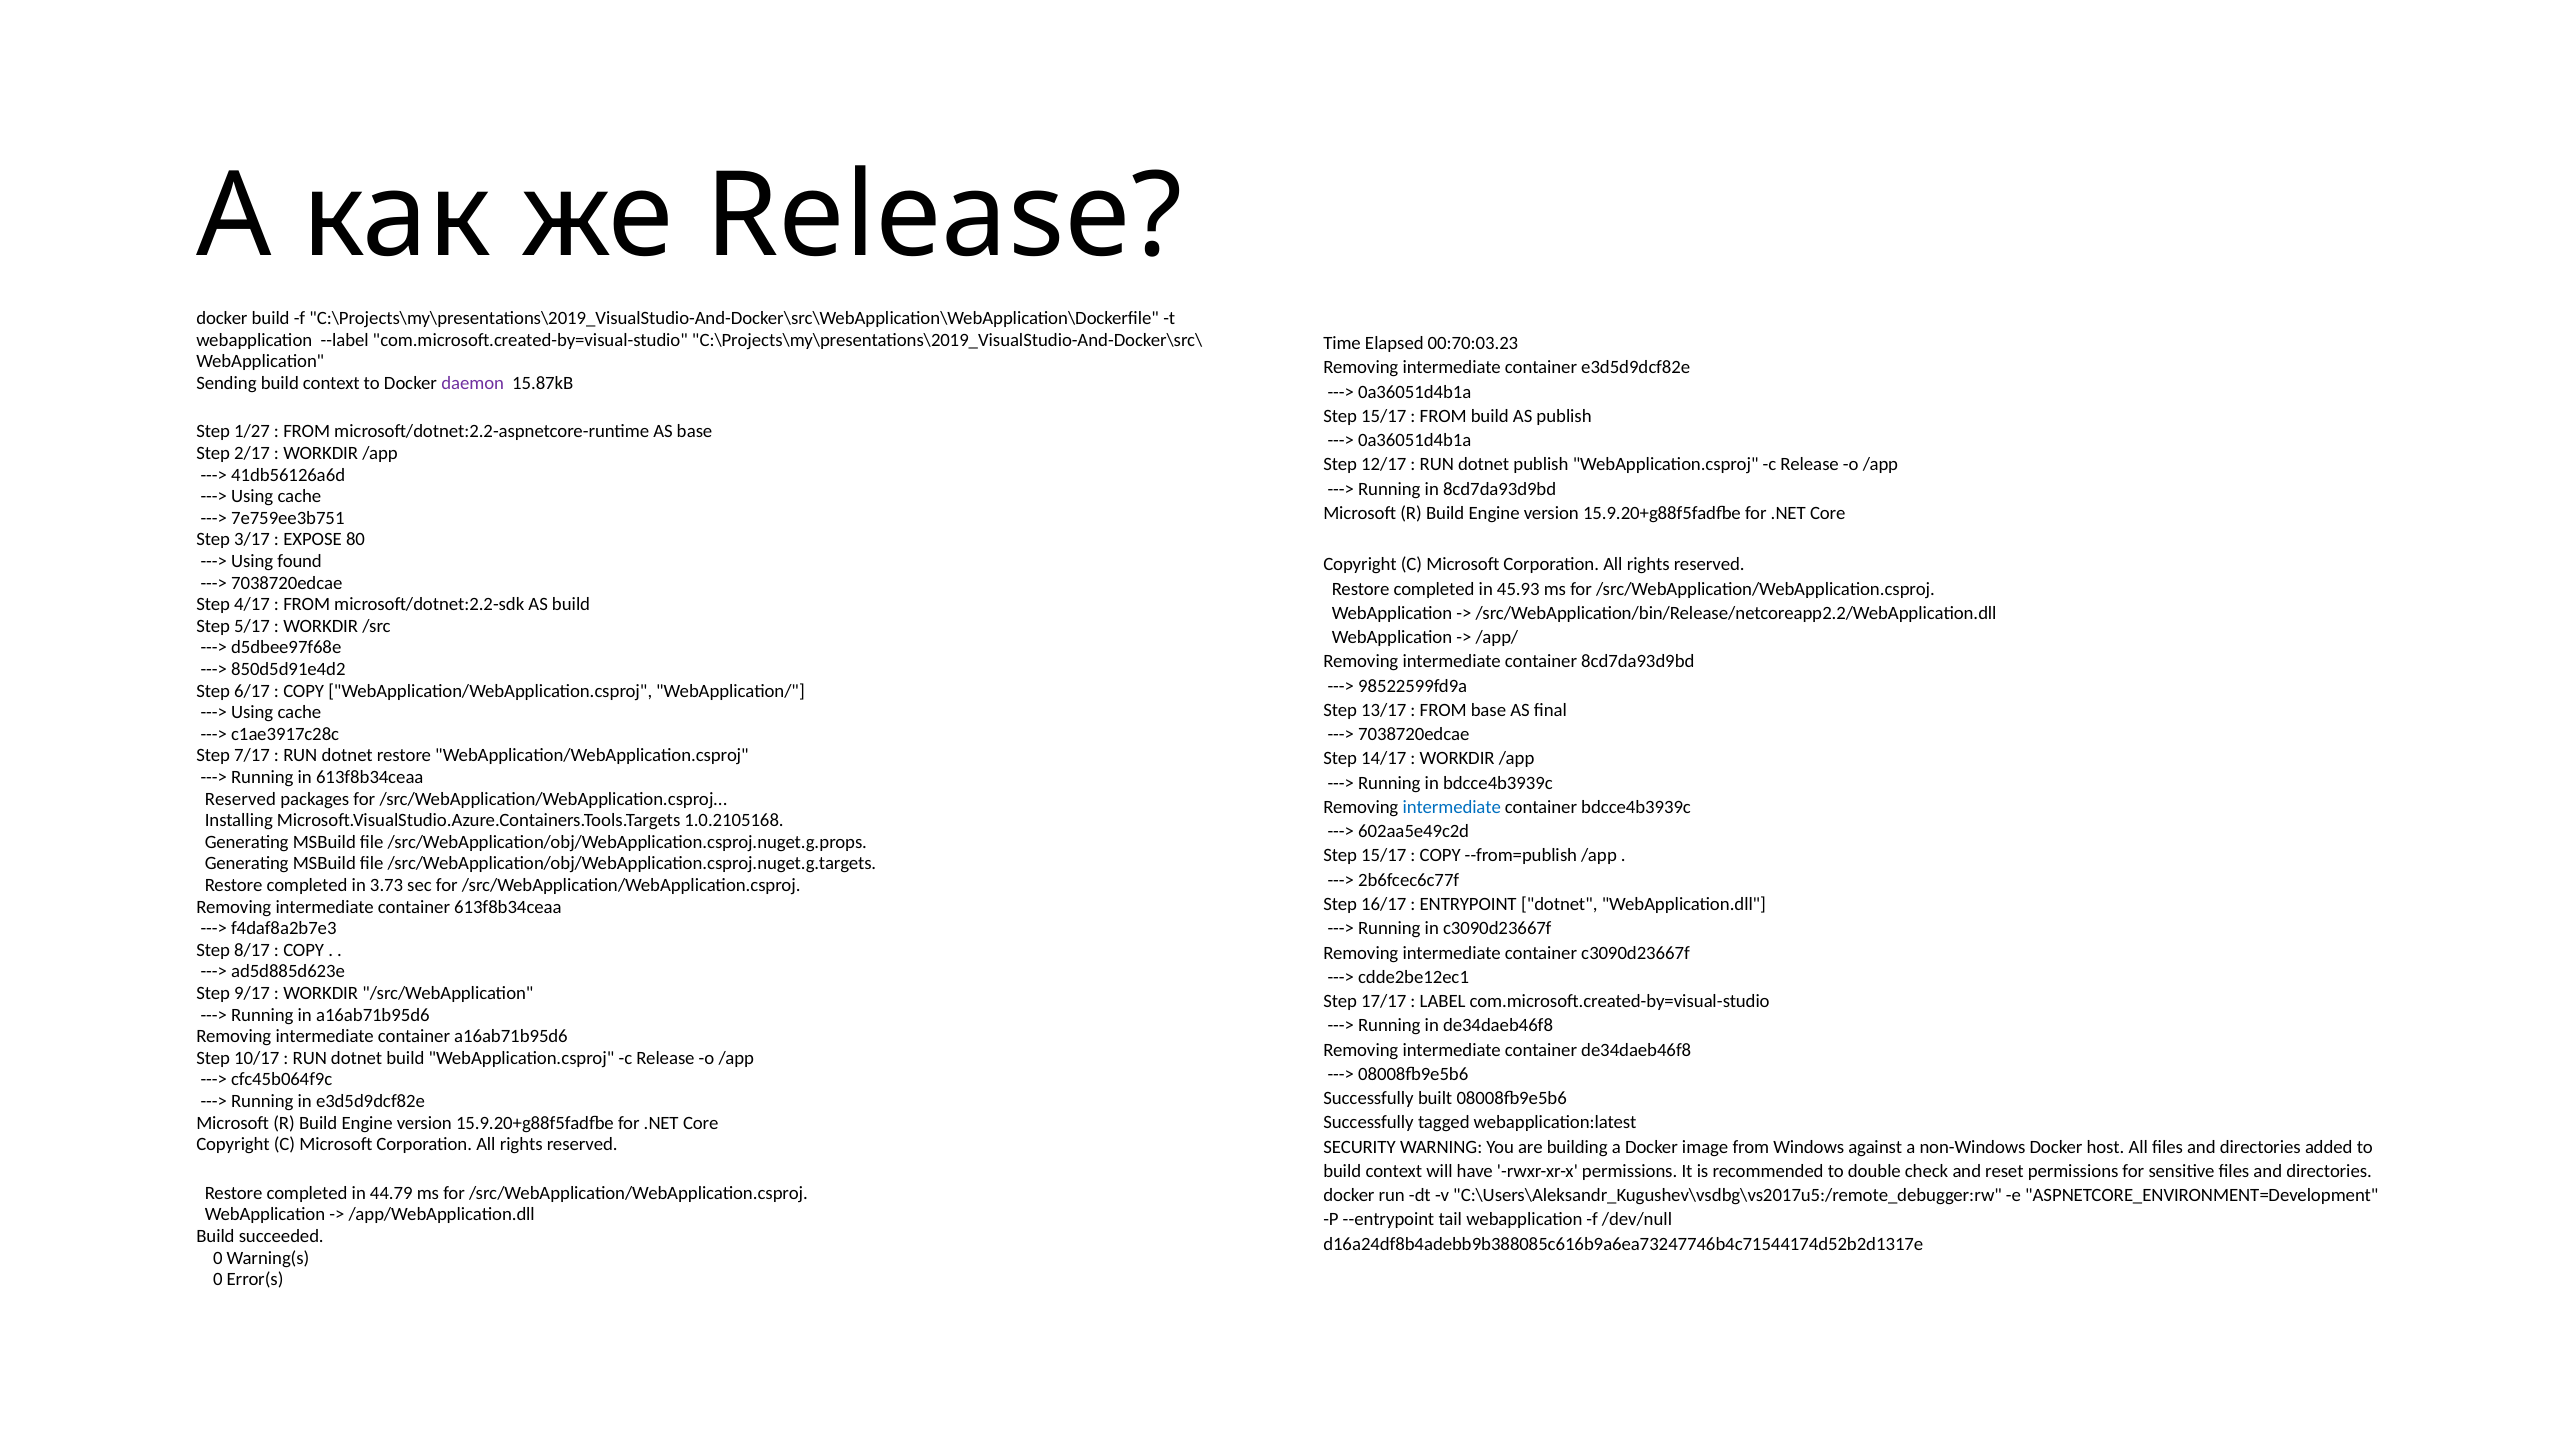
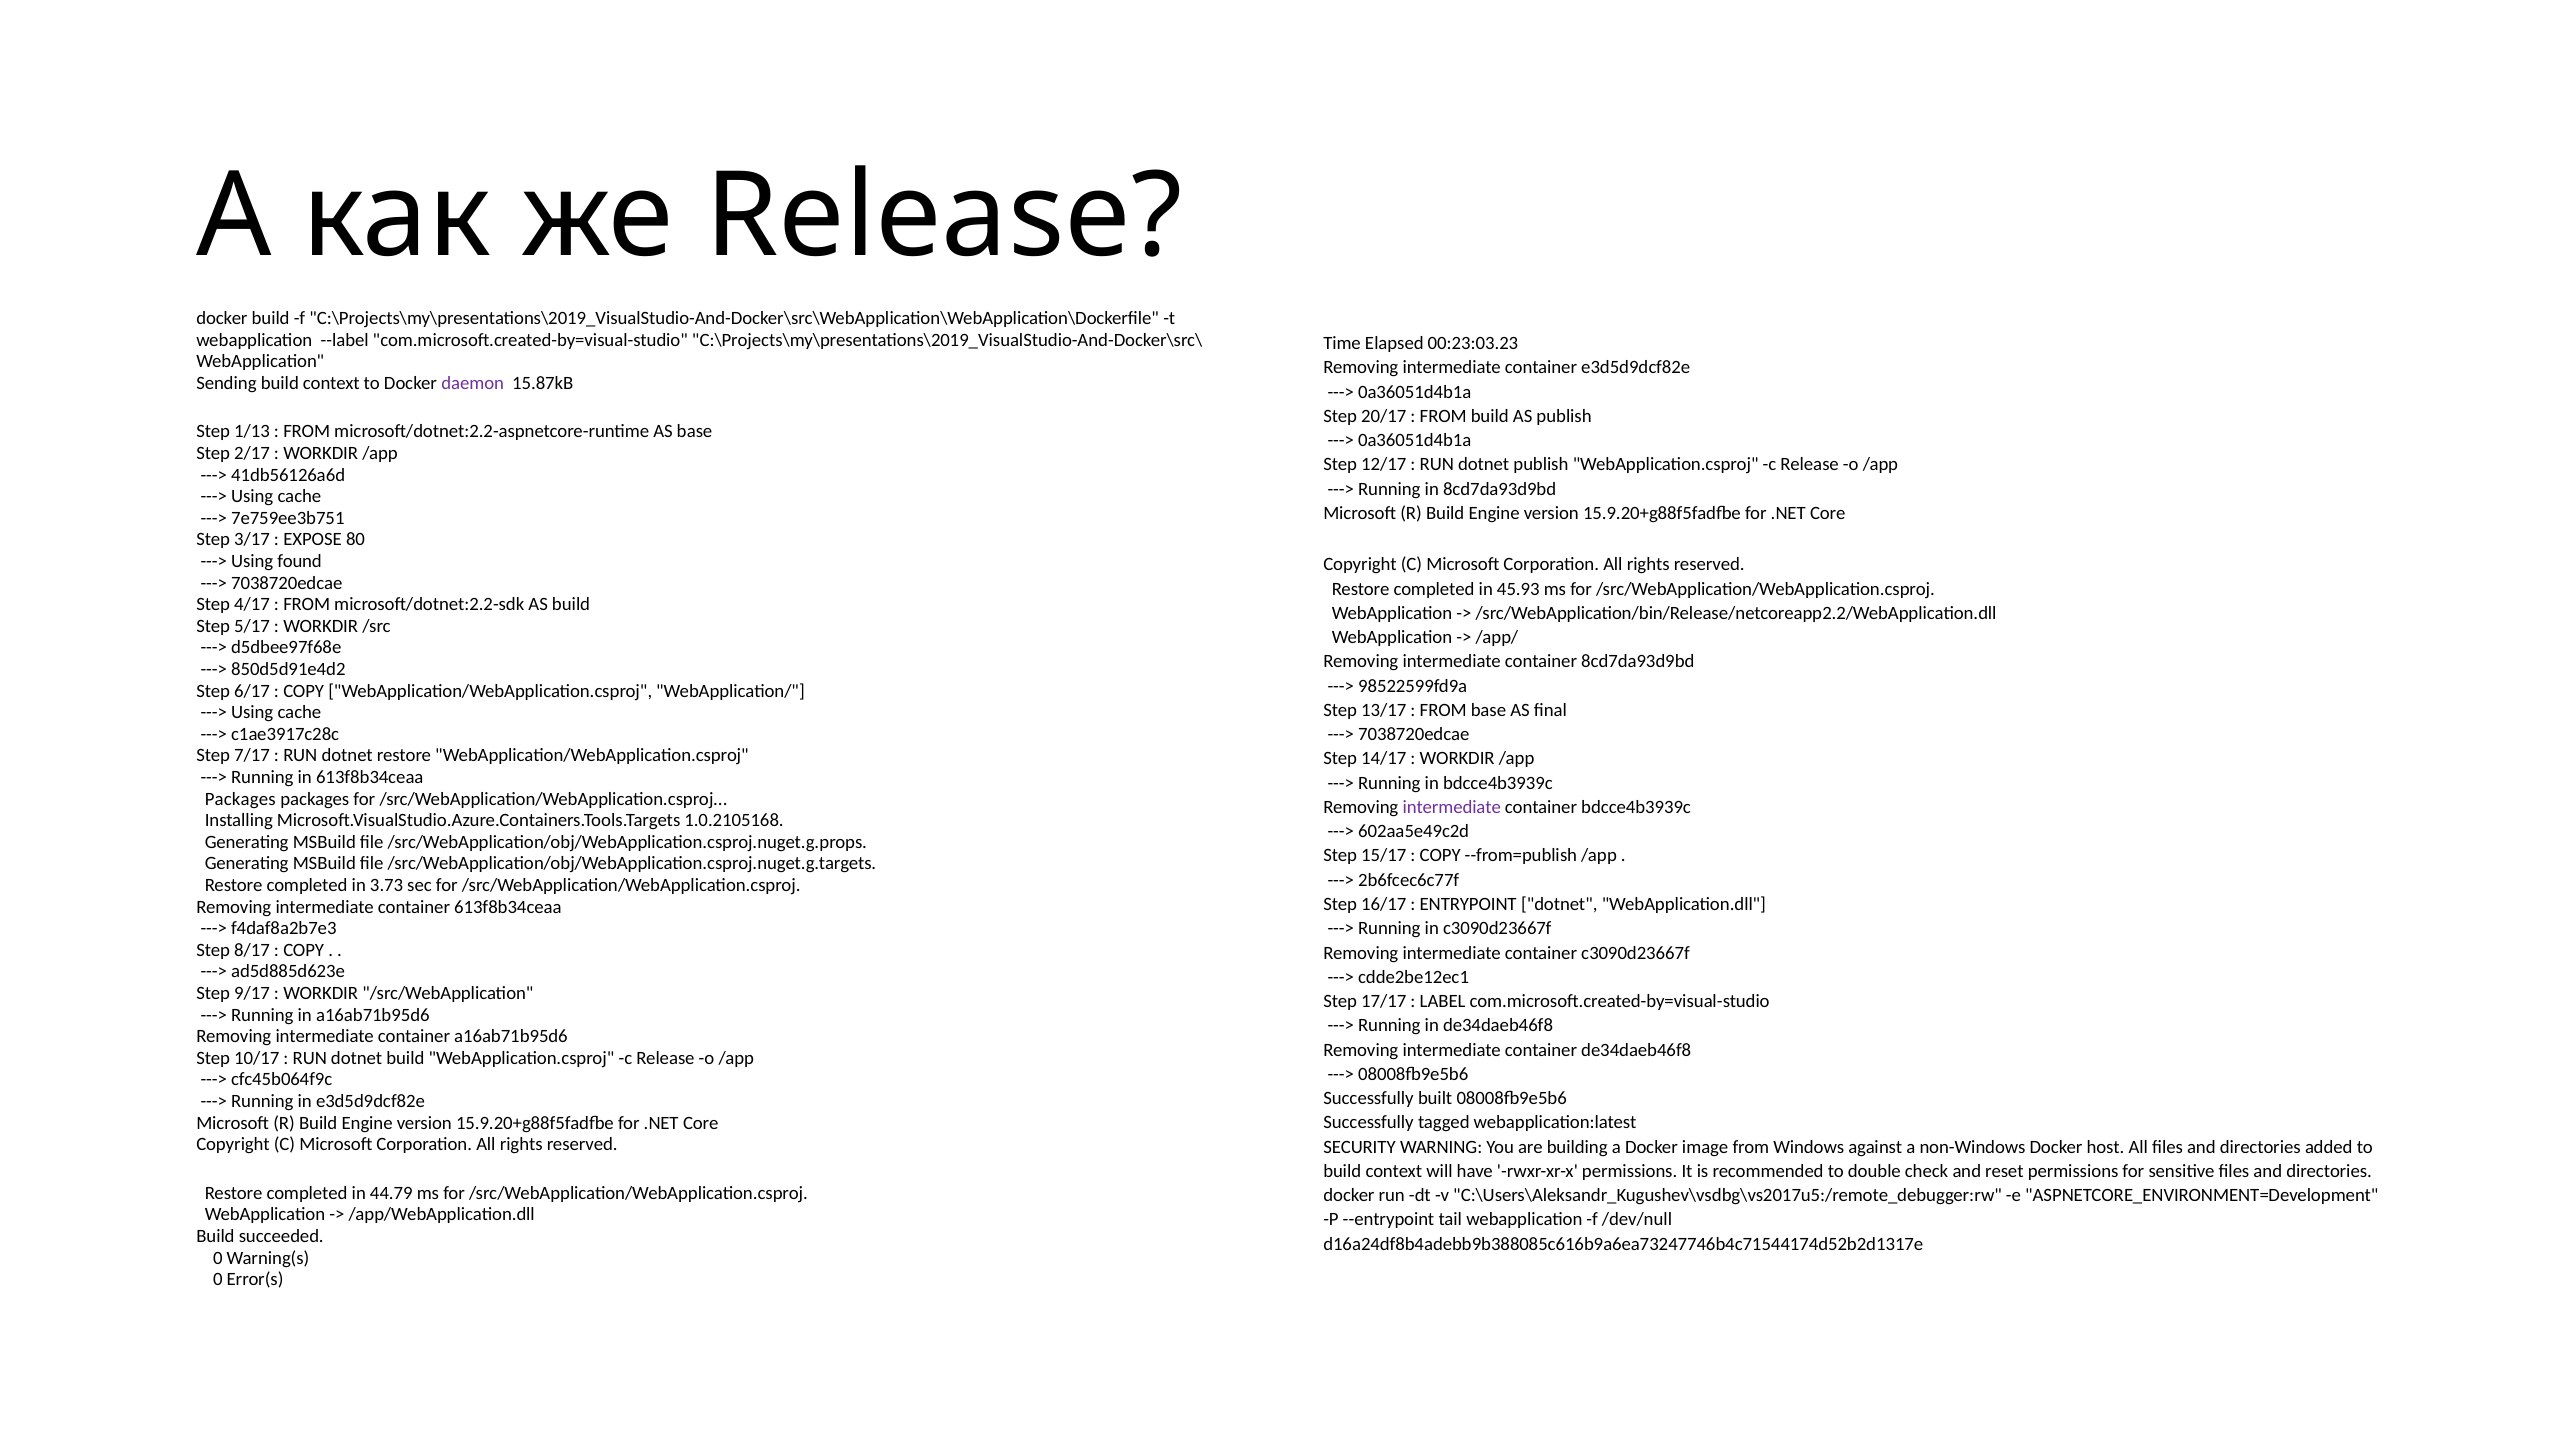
00:70:03.23: 00:70:03.23 -> 00:23:03.23
15/17 at (1384, 416): 15/17 -> 20/17
1/27: 1/27 -> 1/13
Reserved at (240, 799): Reserved -> Packages
intermediate at (1452, 807) colour: blue -> purple
